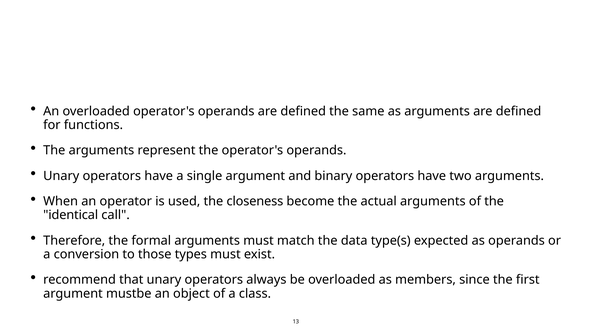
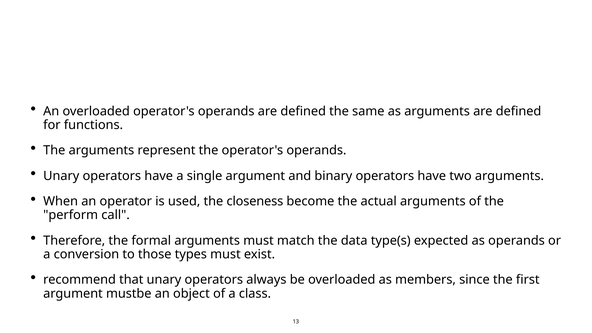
identical: identical -> perform
